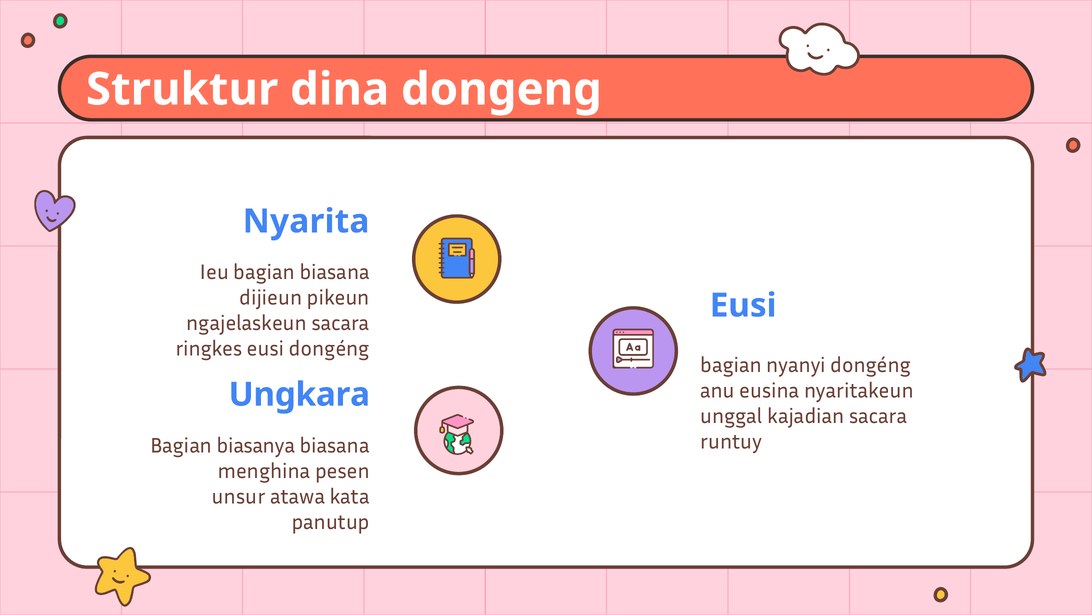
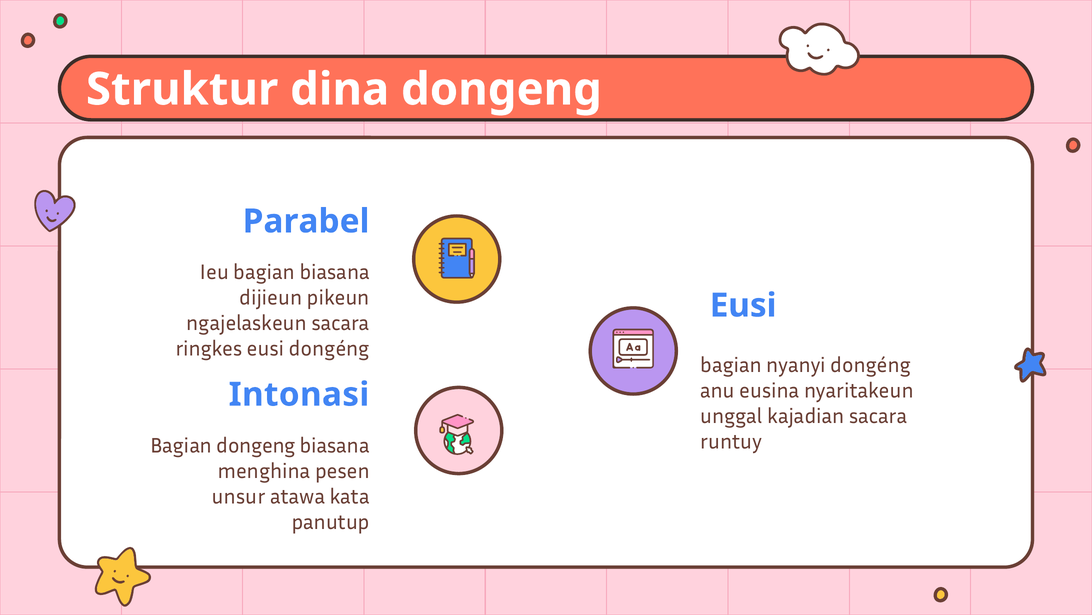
Nyarita: Nyarita -> Parabel
Ungkara: Ungkara -> Intonasi
Bagian biasanya: biasanya -> dongeng
